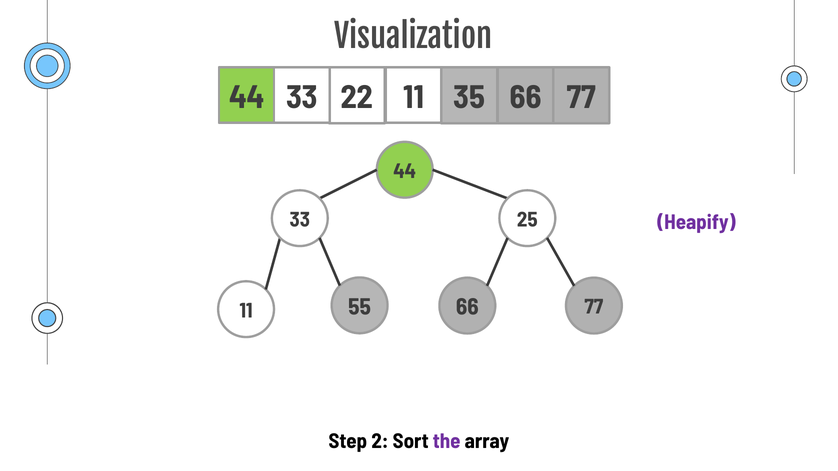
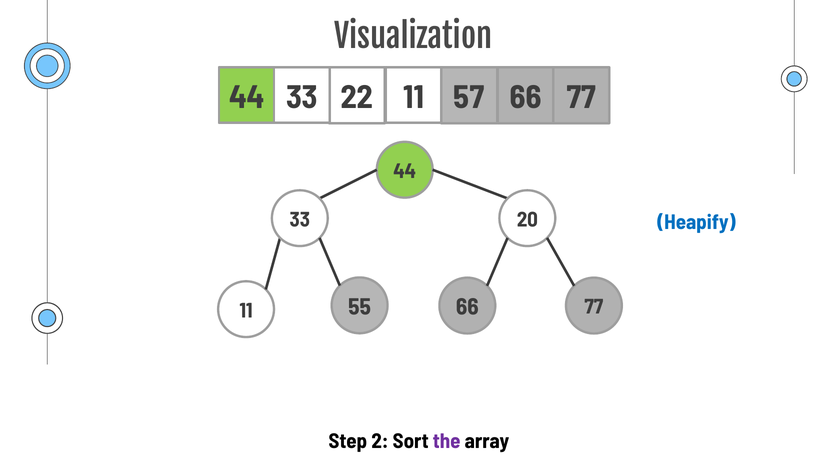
35: 35 -> 57
25: 25 -> 20
Heapify colour: purple -> blue
